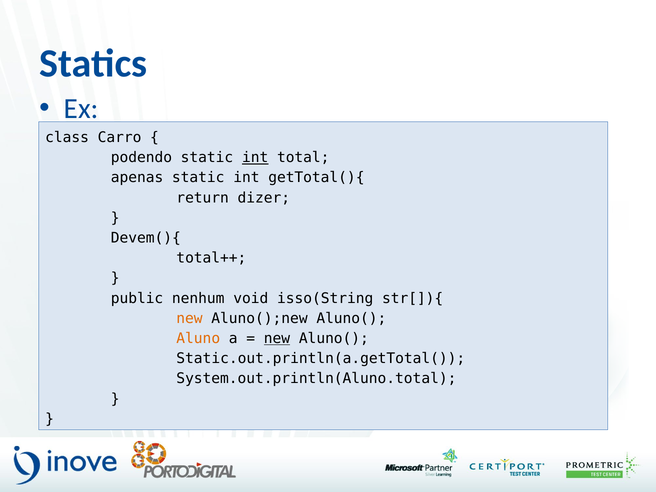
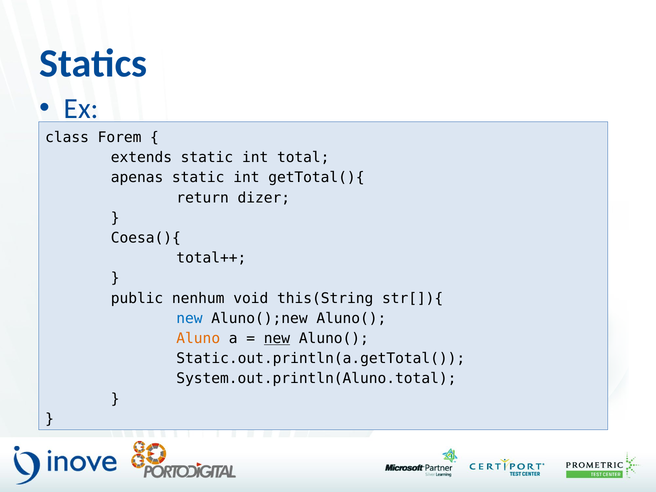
Carro: Carro -> Forem
podendo: podendo -> extends
int at (255, 158) underline: present -> none
Devem(){: Devem(){ -> Coesa(){
isso(String: isso(String -> this(String
new at (190, 318) colour: orange -> blue
